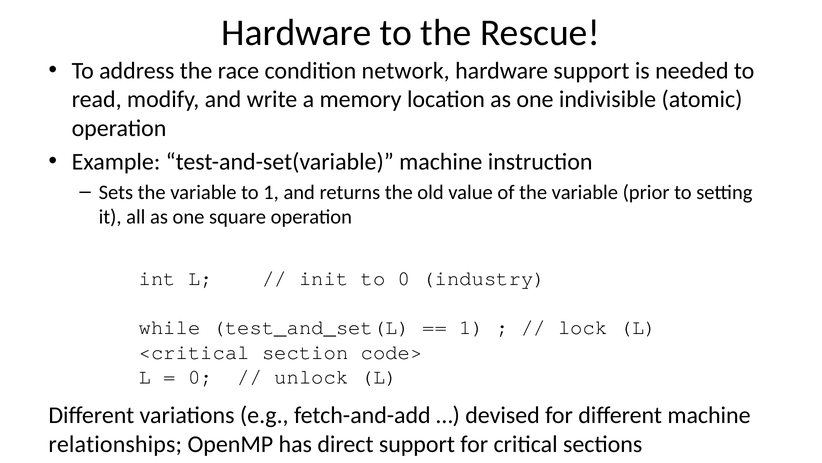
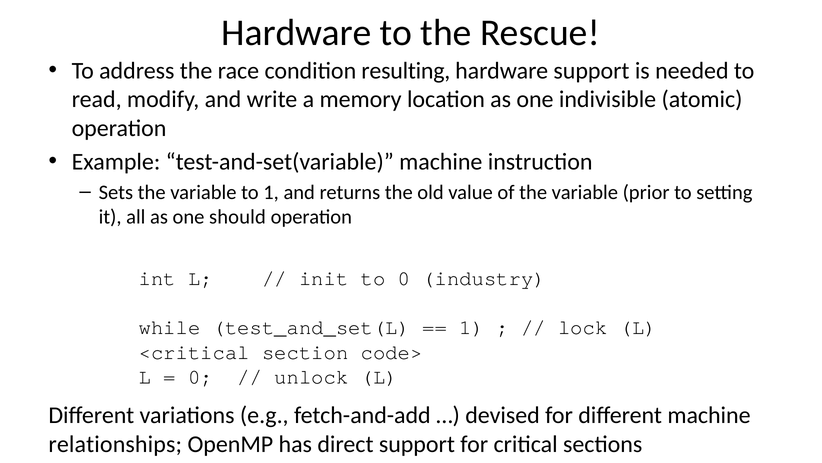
network: network -> resulting
square: square -> should
